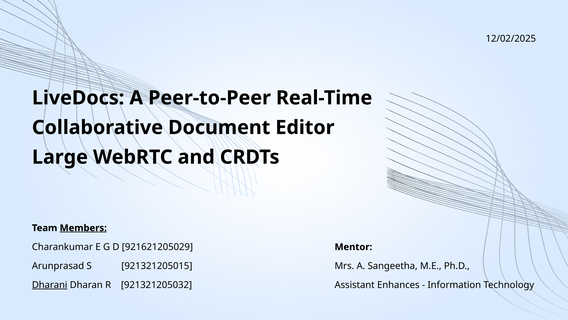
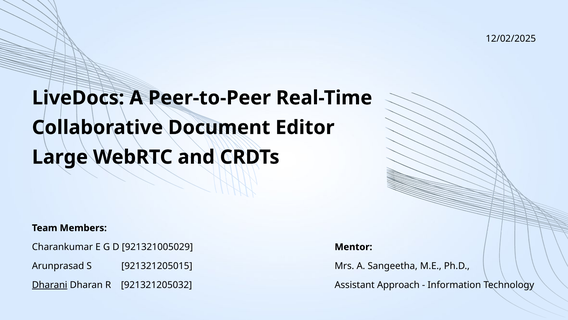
Members underline: present -> none
921621205029: 921621205029 -> 921321005029
Enhances: Enhances -> Approach
